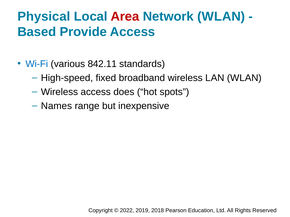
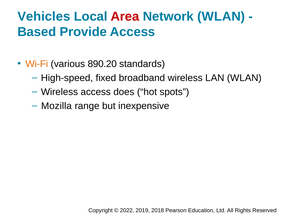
Physical: Physical -> Vehicles
Wi-Fi colour: blue -> orange
842.11: 842.11 -> 890.20
Names: Names -> Mozilla
